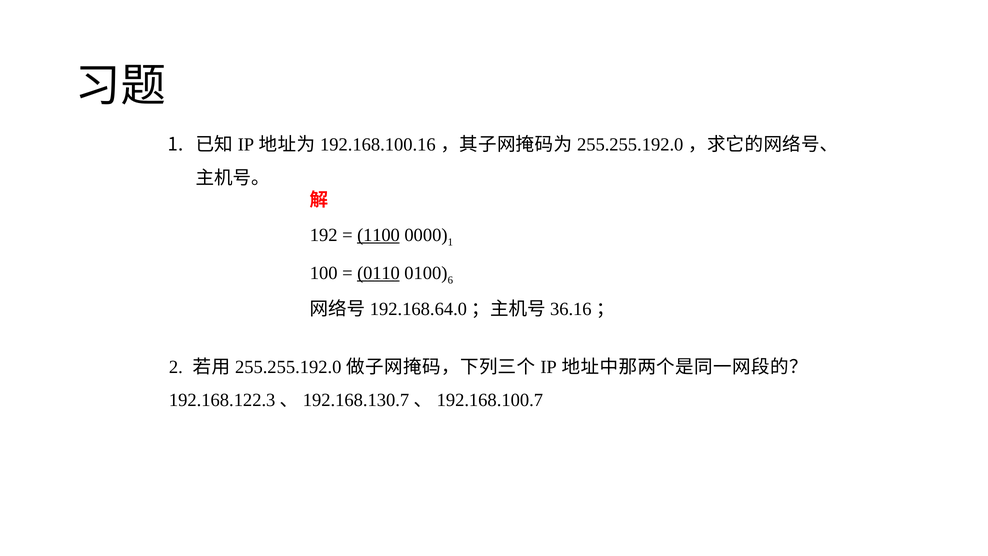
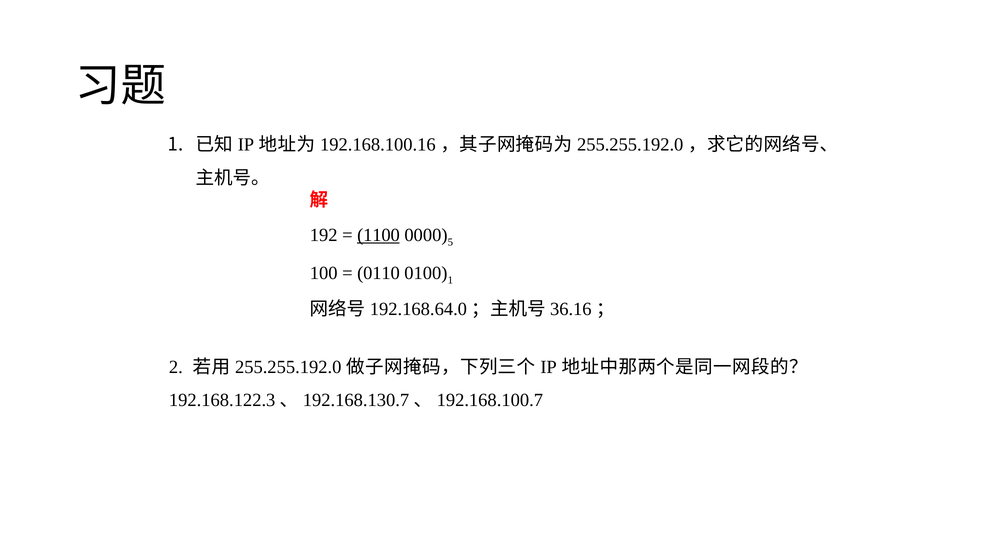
1 at (450, 242): 1 -> 5
0110 underline: present -> none
6 at (450, 280): 6 -> 1
